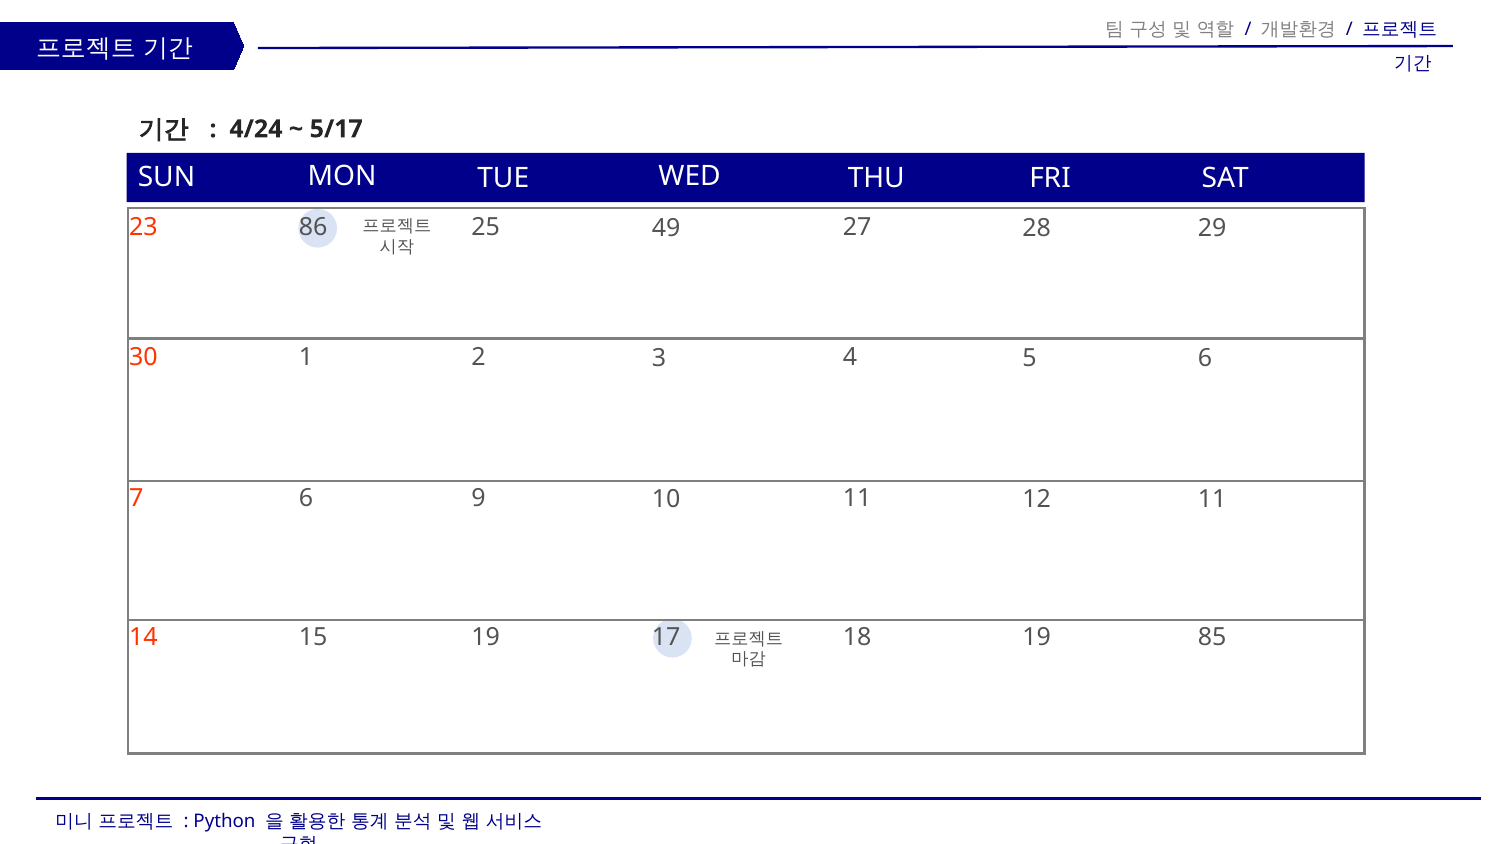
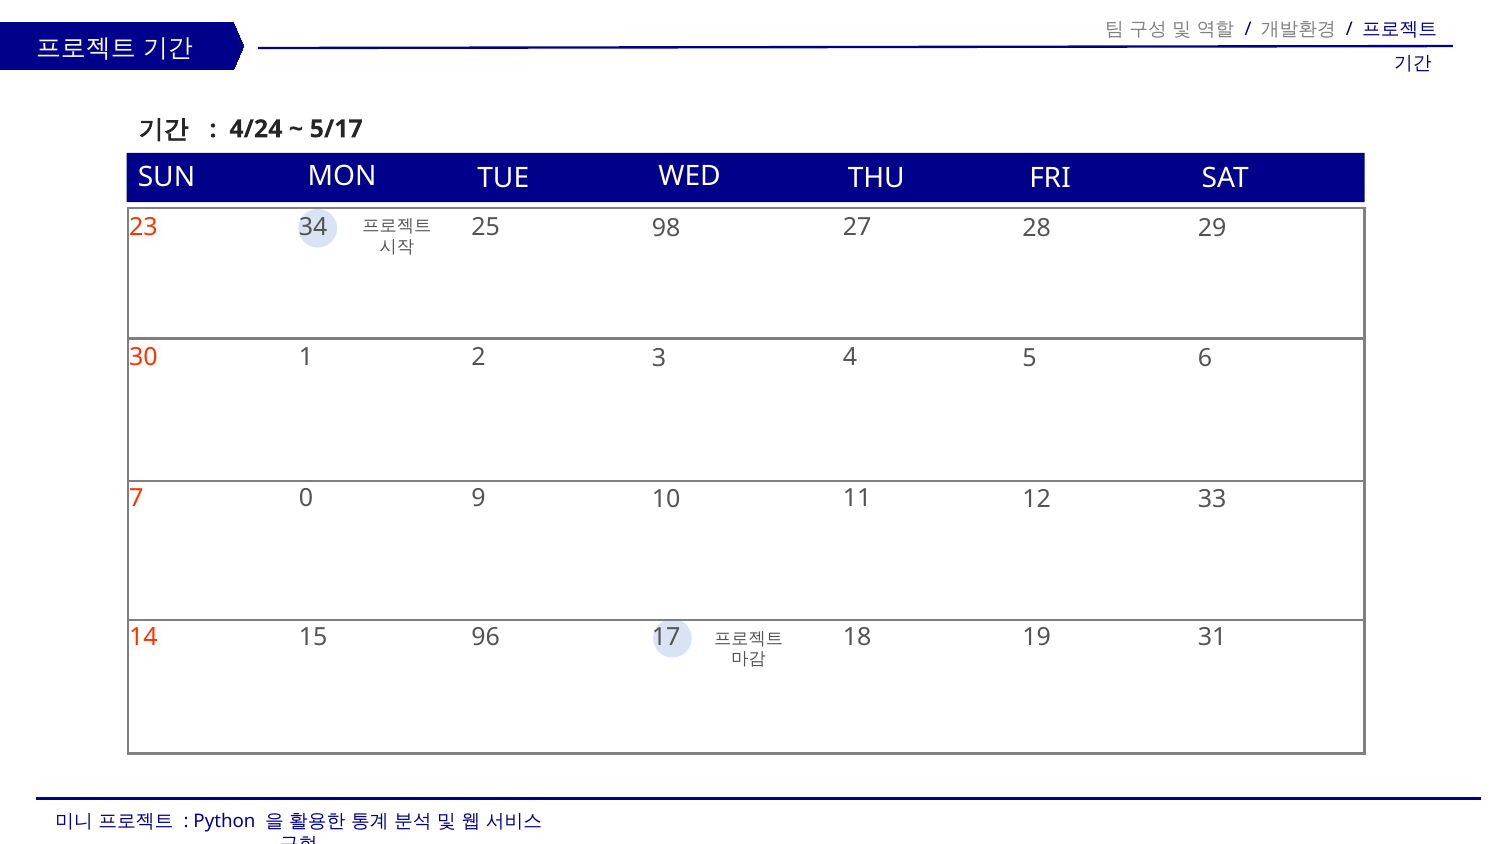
86: 86 -> 34
49: 49 -> 98
7 6: 6 -> 0
12 11: 11 -> 33
15 19: 19 -> 96
85: 85 -> 31
